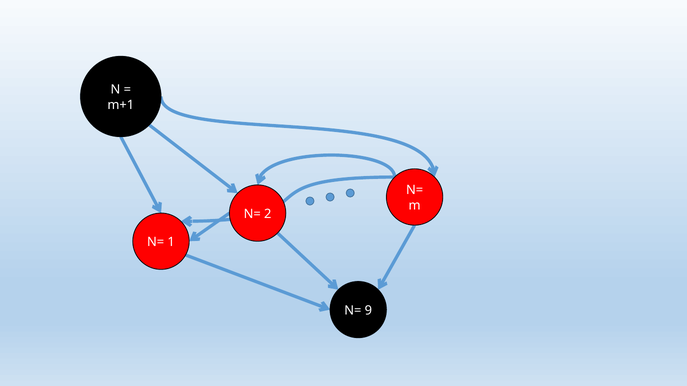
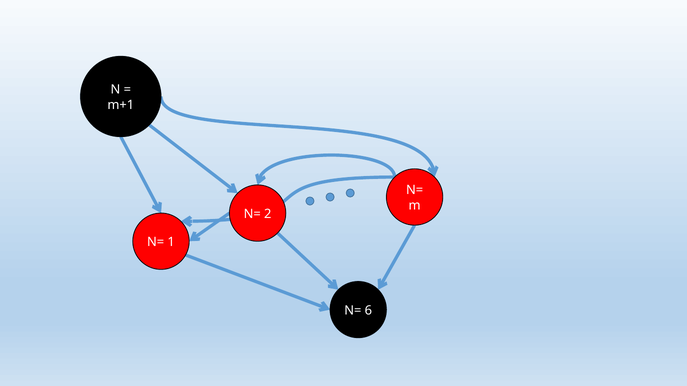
9: 9 -> 6
